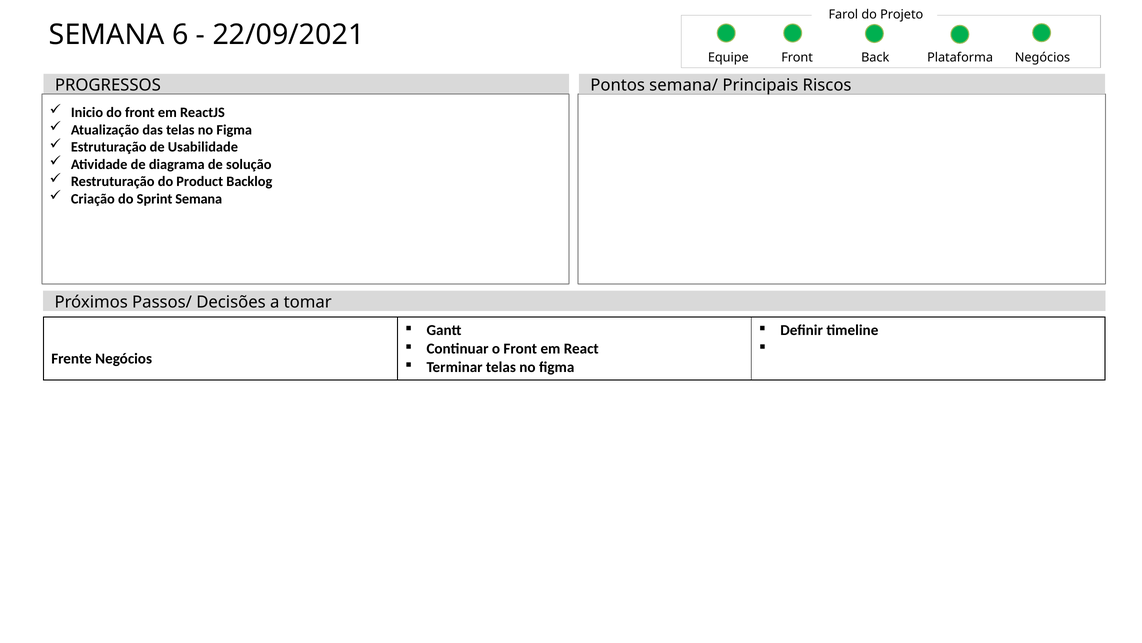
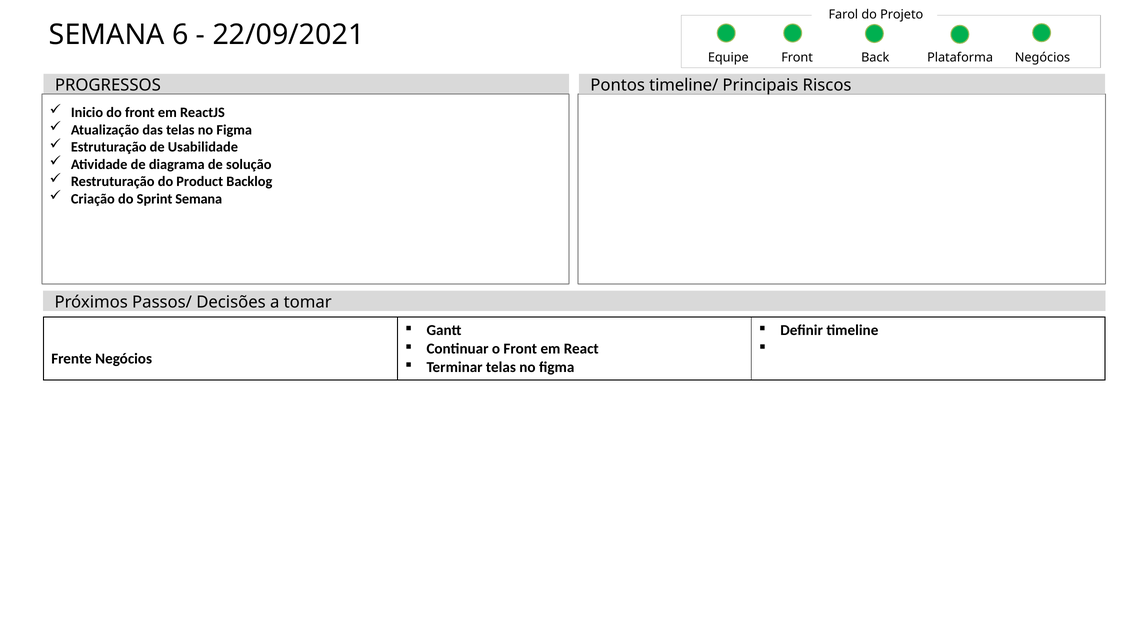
semana/: semana/ -> timeline/
